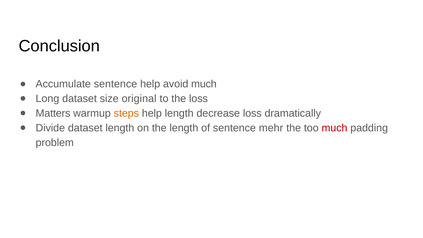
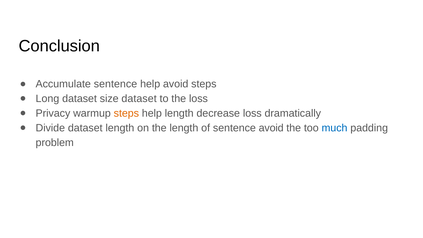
avoid much: much -> steps
size original: original -> dataset
Matters: Matters -> Privacy
sentence mehr: mehr -> avoid
much at (335, 128) colour: red -> blue
